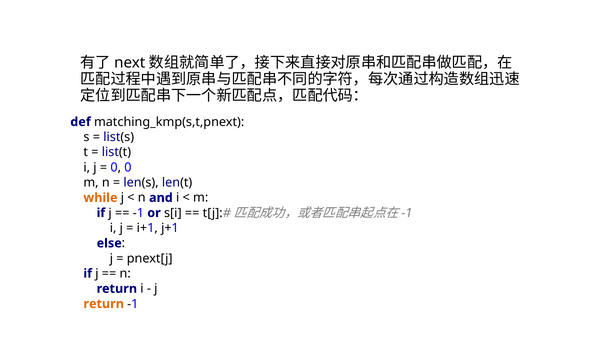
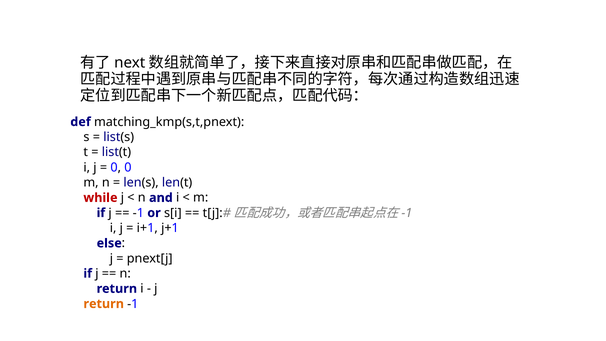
while colour: orange -> red
